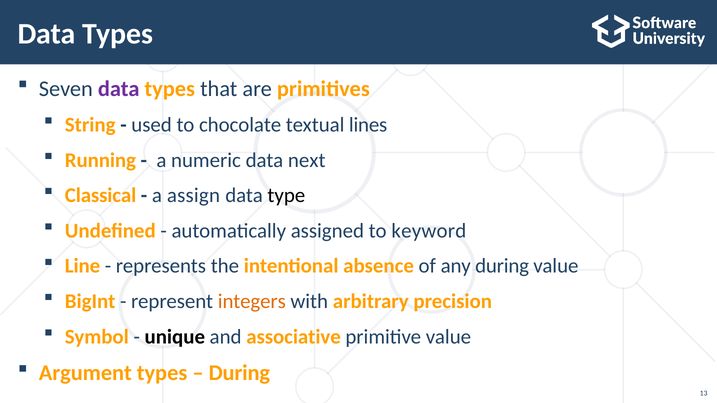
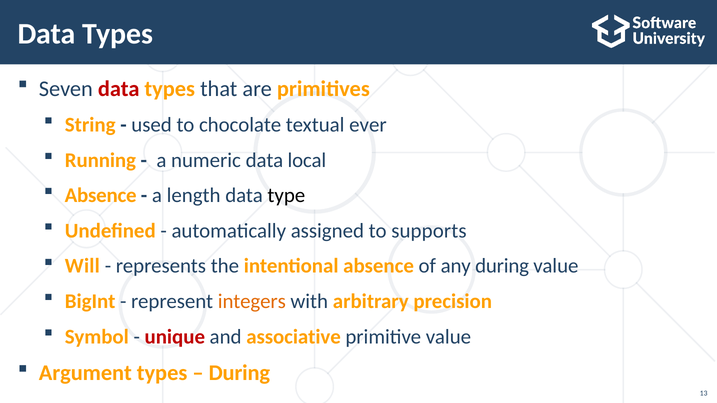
data at (119, 89) colour: purple -> red
lines: lines -> ever
next: next -> local
Classical at (101, 196): Classical -> Absence
assign: assign -> length
keyword: keyword -> supports
Line: Line -> Will
unique colour: black -> red
